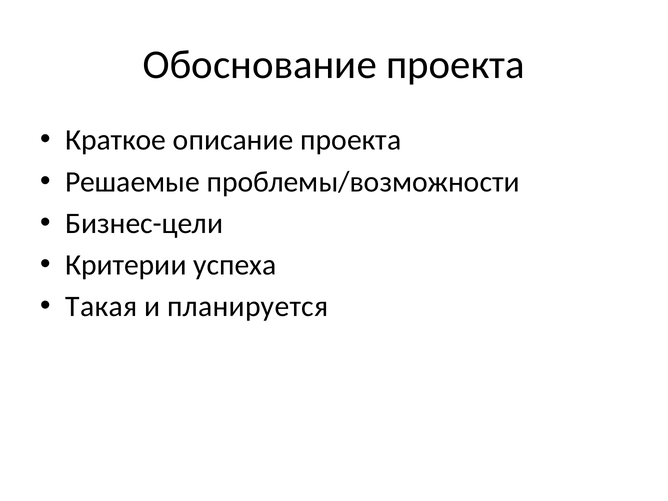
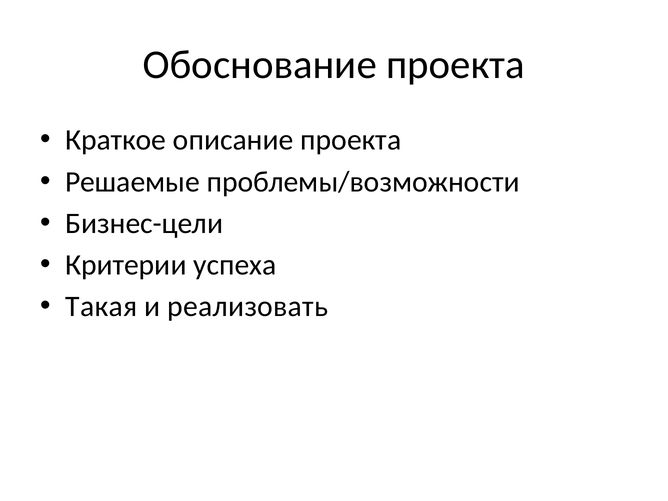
планируется: планируется -> реализовать
